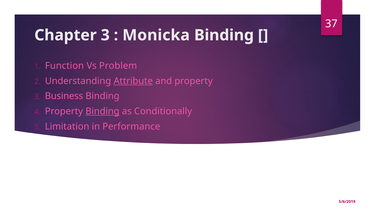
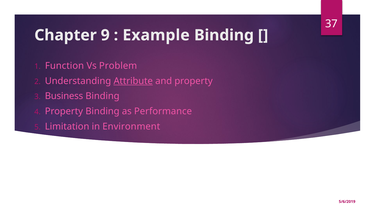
Chapter 3: 3 -> 9
Monicka: Monicka -> Example
Binding at (102, 111) underline: present -> none
Conditionally: Conditionally -> Performance
Performance: Performance -> Environment
